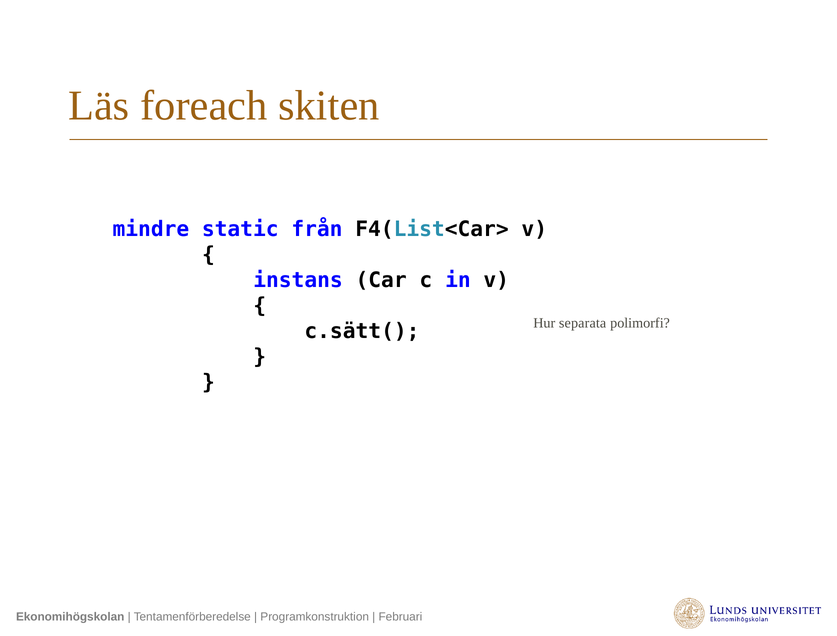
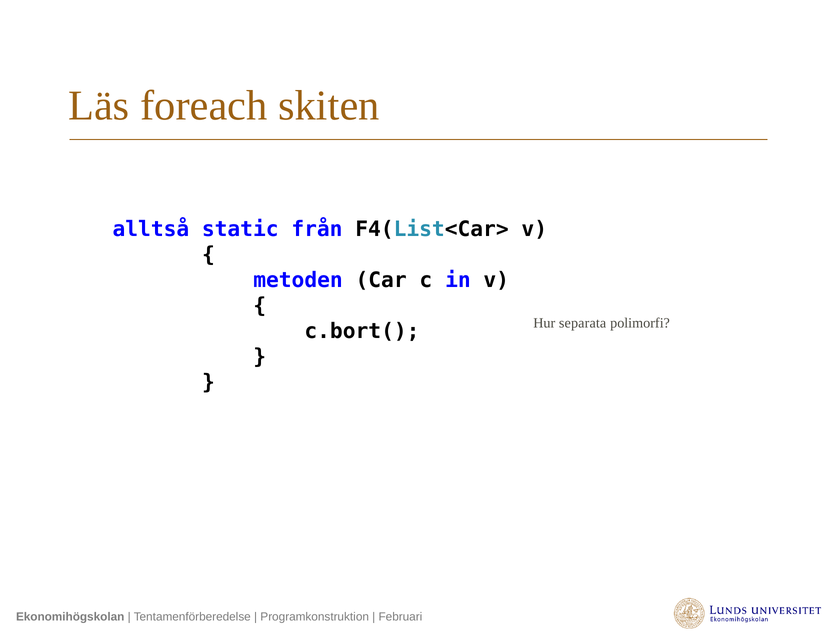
mindre: mindre -> alltså
instans: instans -> metoden
c.sätt(: c.sätt( -> c.bort(
